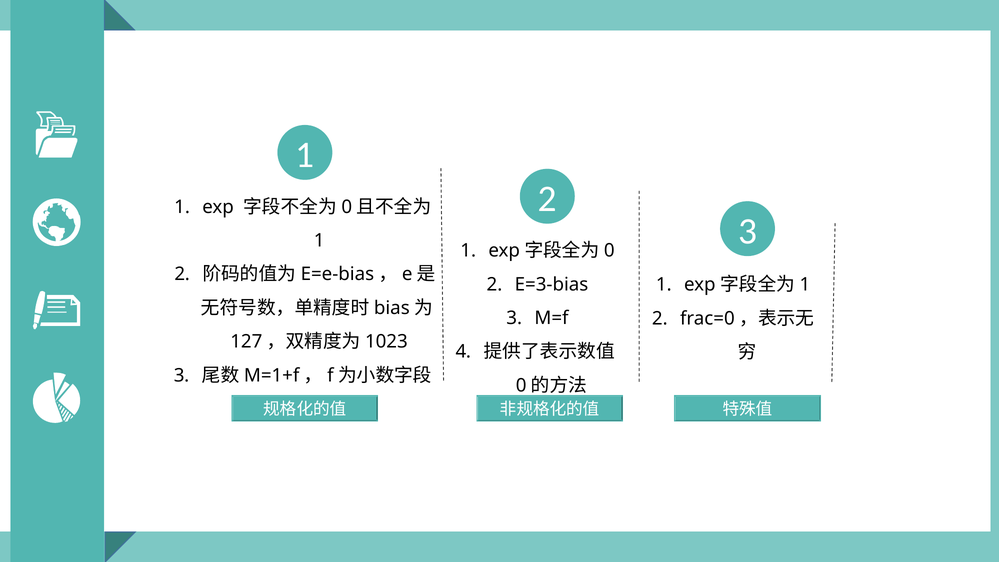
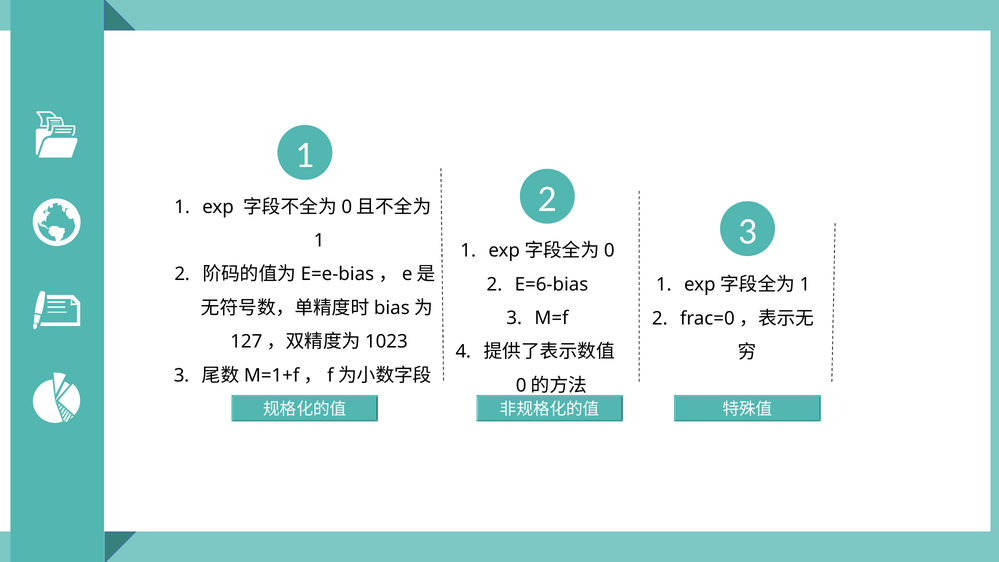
E=3-bias: E=3-bias -> E=6-bias
